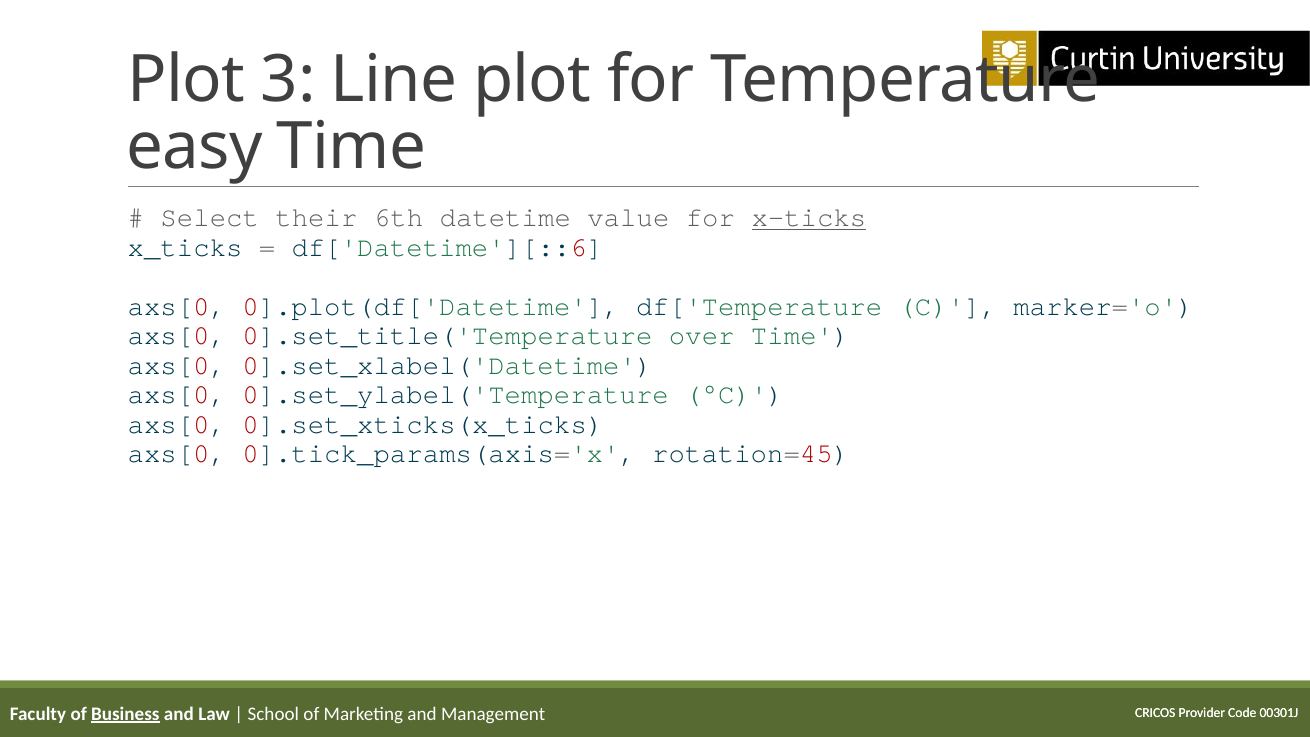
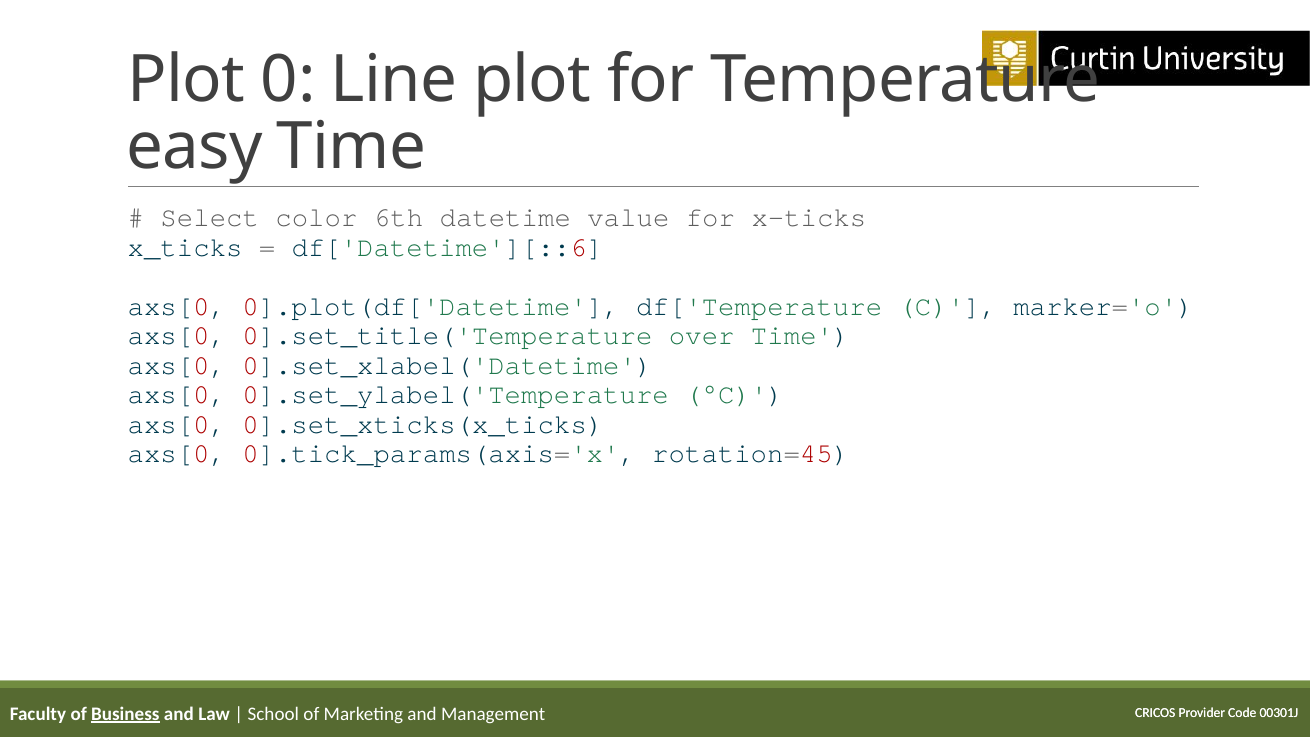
3: 3 -> 0
their: their -> color
x-ticks underline: present -> none
